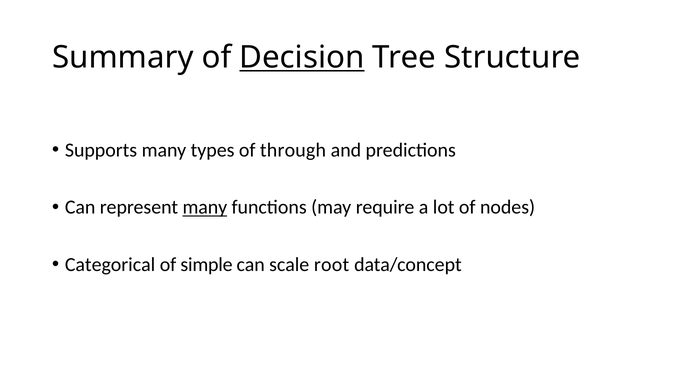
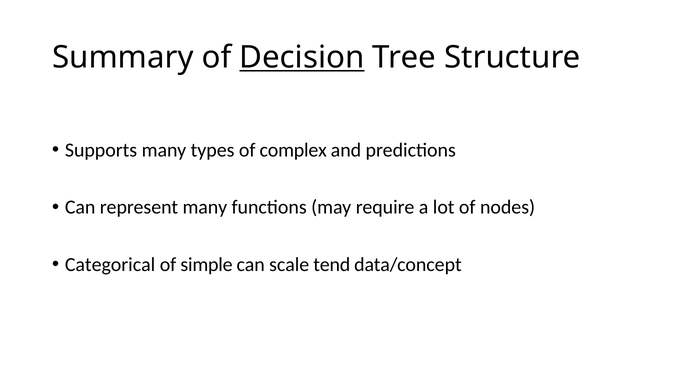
through: through -> complex
many at (205, 207) underline: present -> none
root: root -> tend
